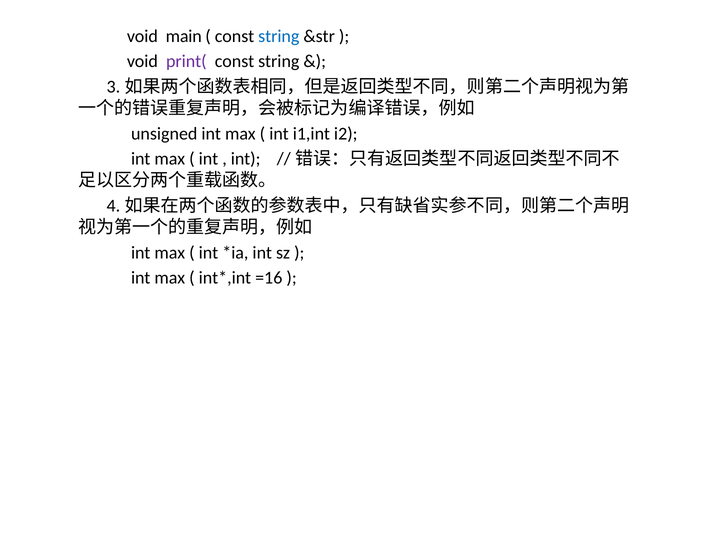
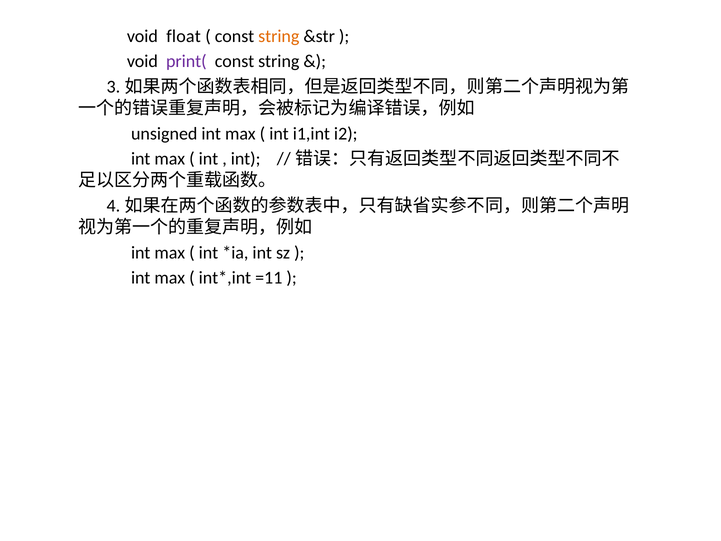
main: main -> float
string at (279, 36) colour: blue -> orange
=16: =16 -> =11
